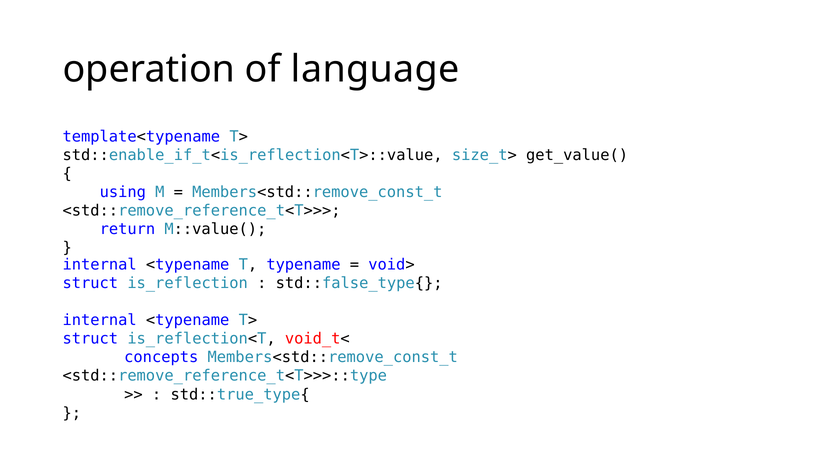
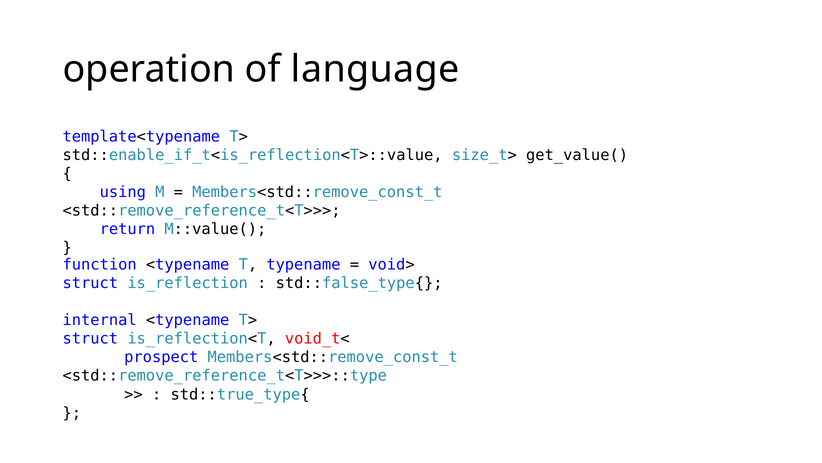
internal at (100, 264): internal -> function
concepts: concepts -> prospect
